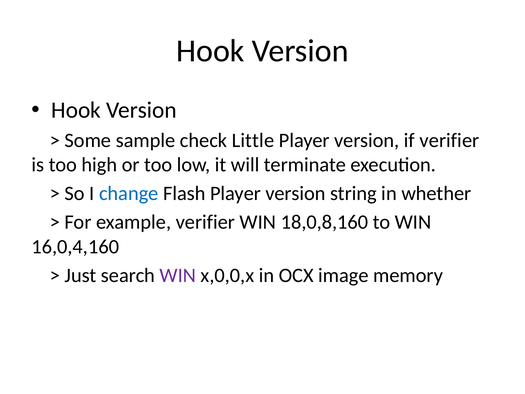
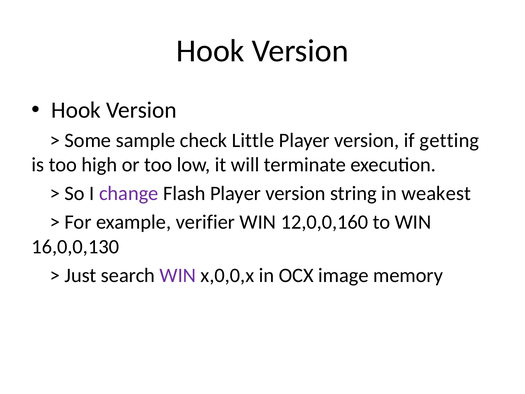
if verifier: verifier -> getting
change colour: blue -> purple
whether: whether -> weakest
18,0,8,160: 18,0,8,160 -> 12,0,0,160
16,0,4,160: 16,0,4,160 -> 16,0,0,130
